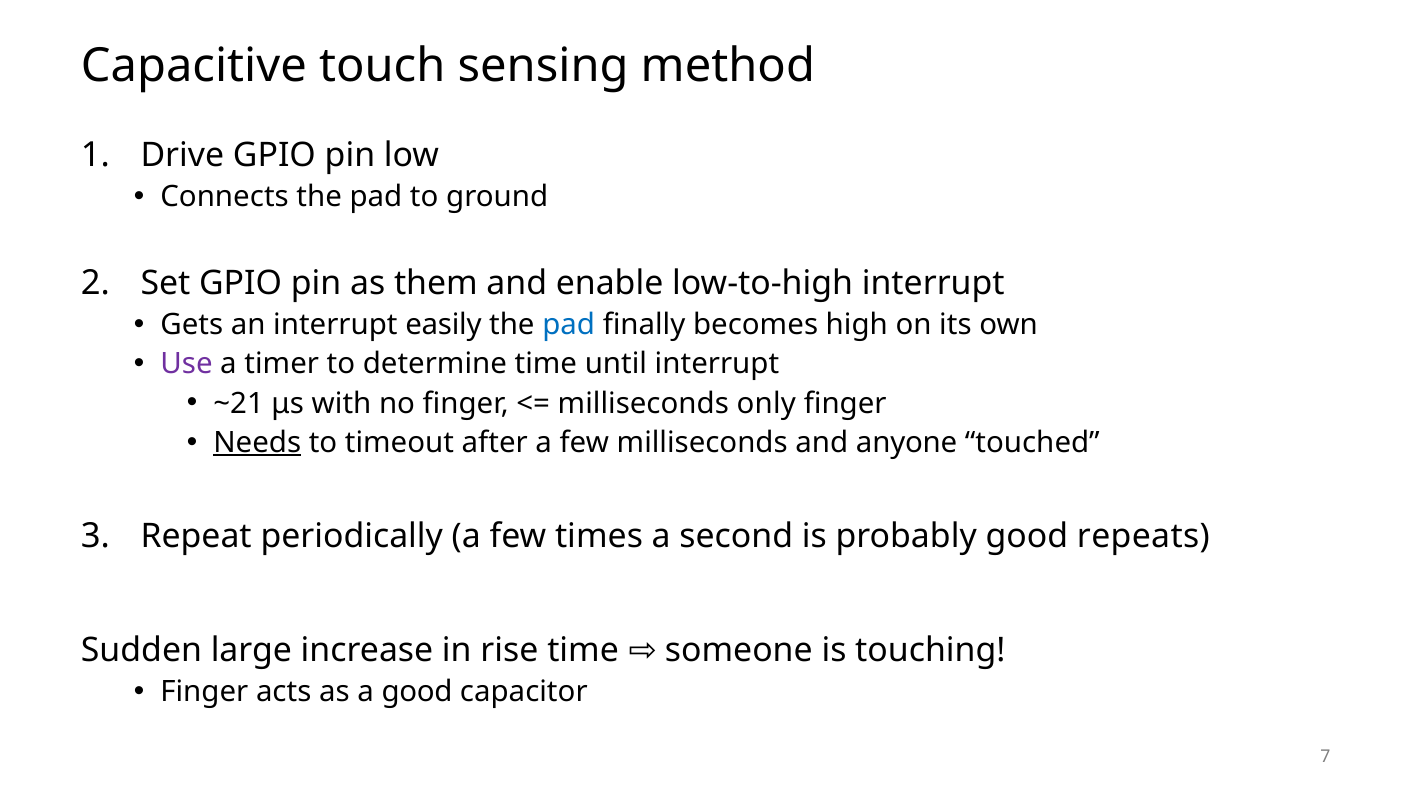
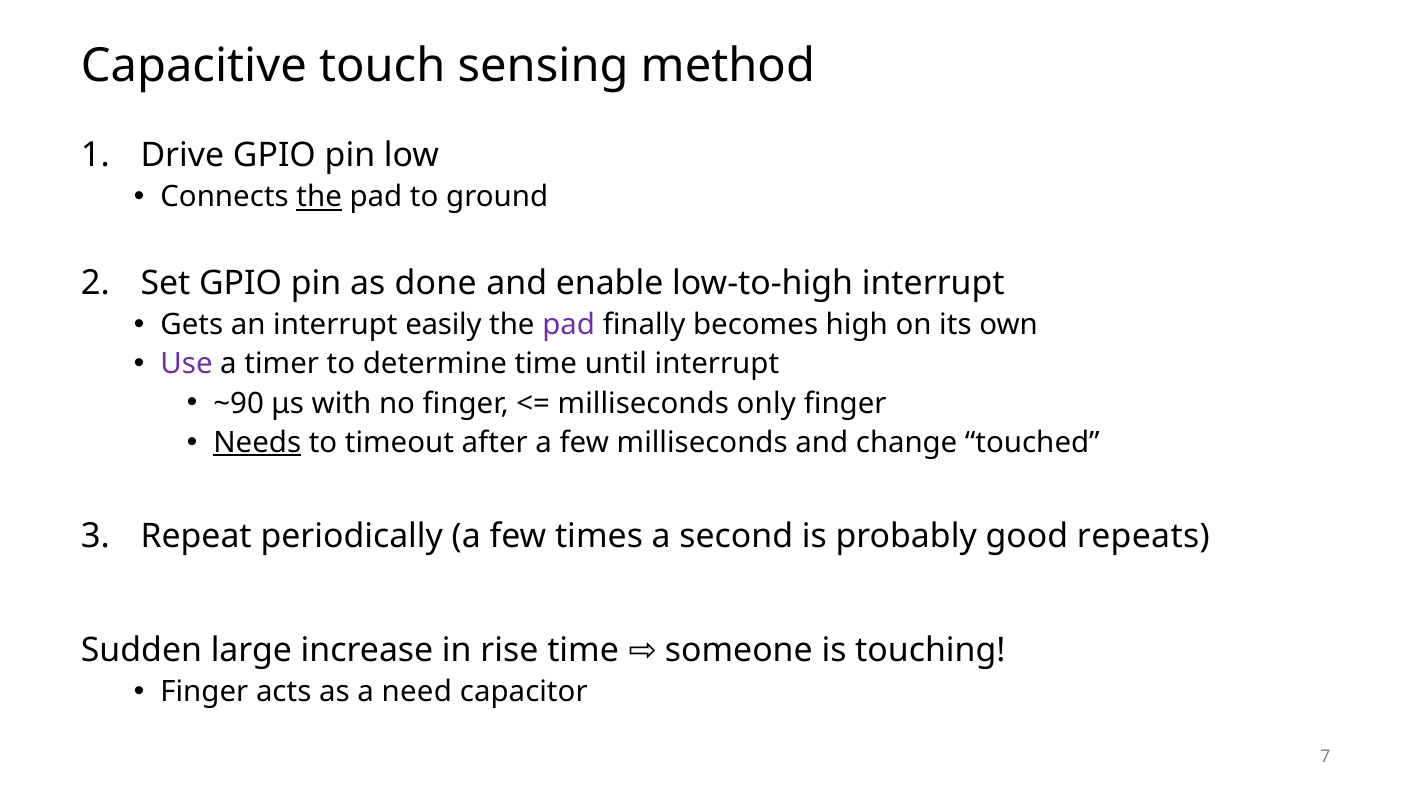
the at (319, 197) underline: none -> present
them: them -> done
pad at (569, 325) colour: blue -> purple
~21: ~21 -> ~90
anyone: anyone -> change
a good: good -> need
